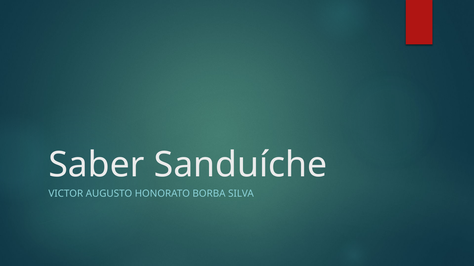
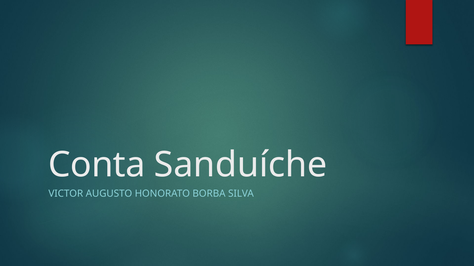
Saber: Saber -> Conta
